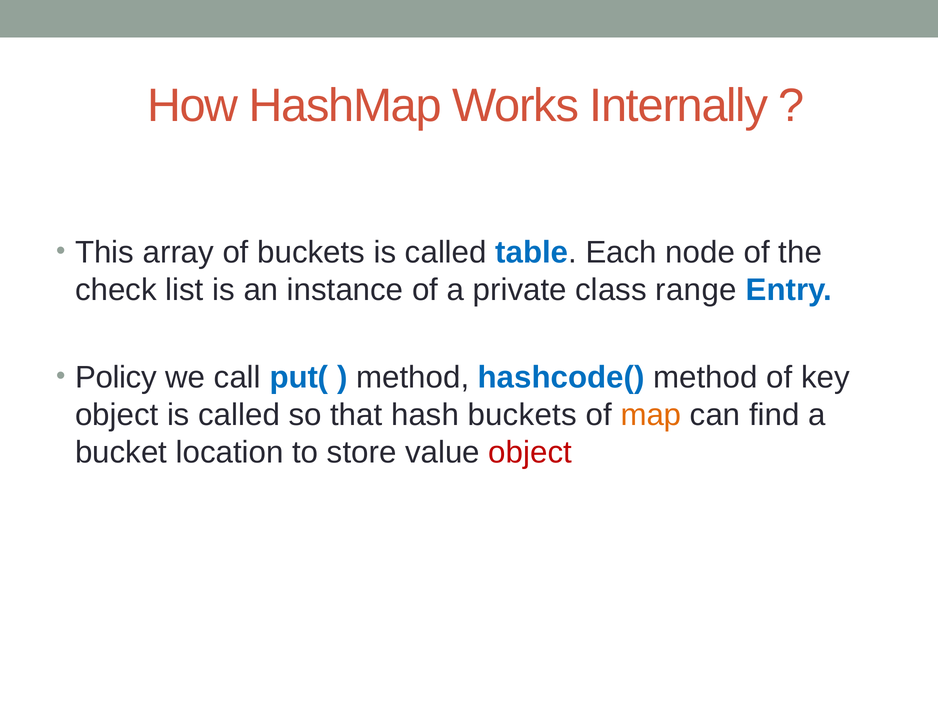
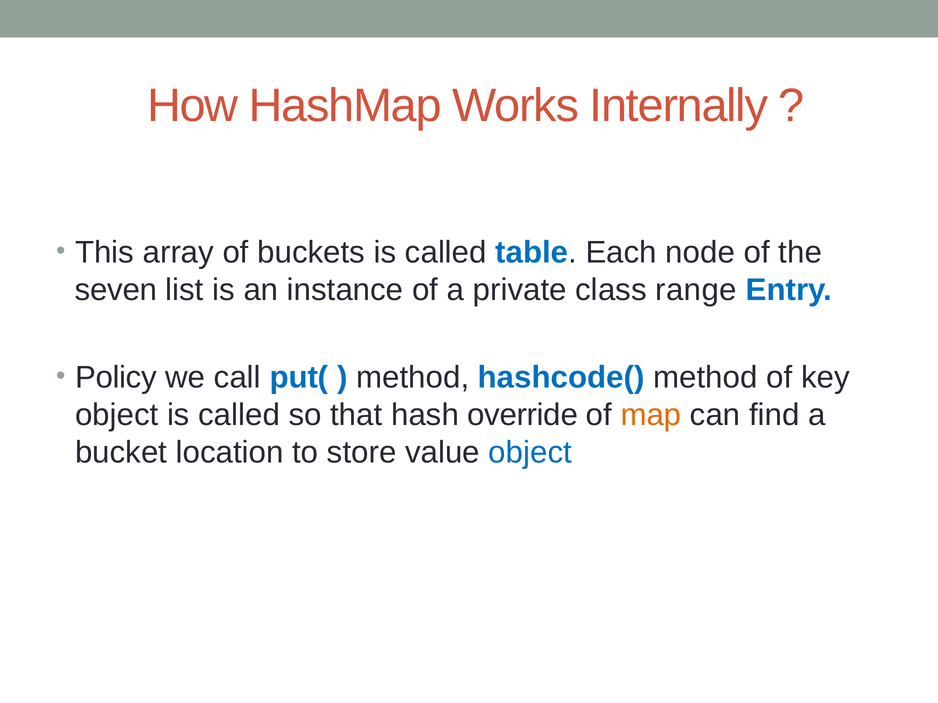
check: check -> seven
hash buckets: buckets -> override
object at (530, 453) colour: red -> blue
